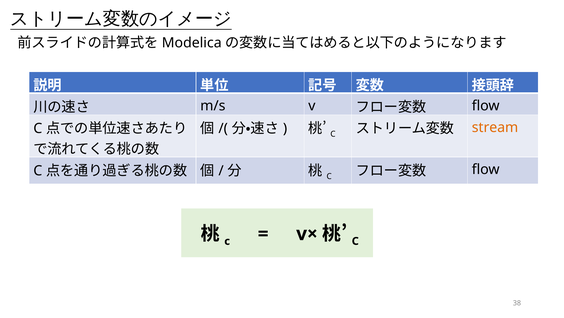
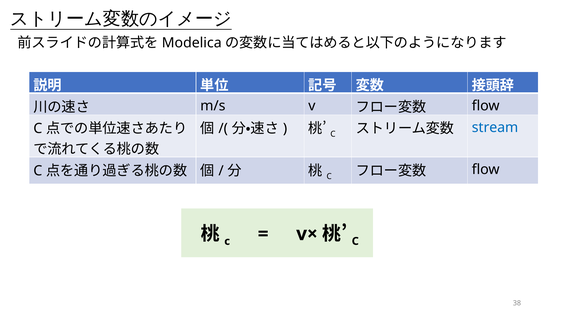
stream colour: orange -> blue
